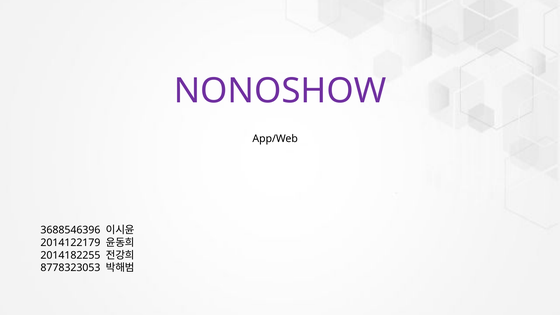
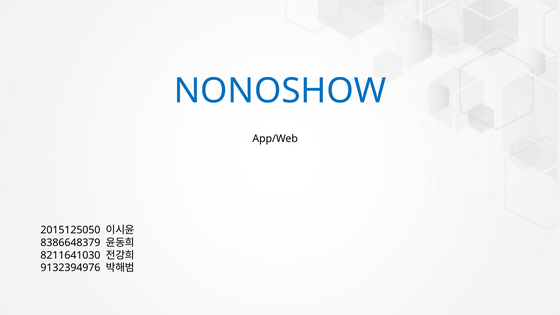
NONOSHOW colour: purple -> blue
3688546396: 3688546396 -> 2015125050
2014122179: 2014122179 -> 8386648379
2014182255: 2014182255 -> 8211641030
8778323053: 8778323053 -> 9132394976
